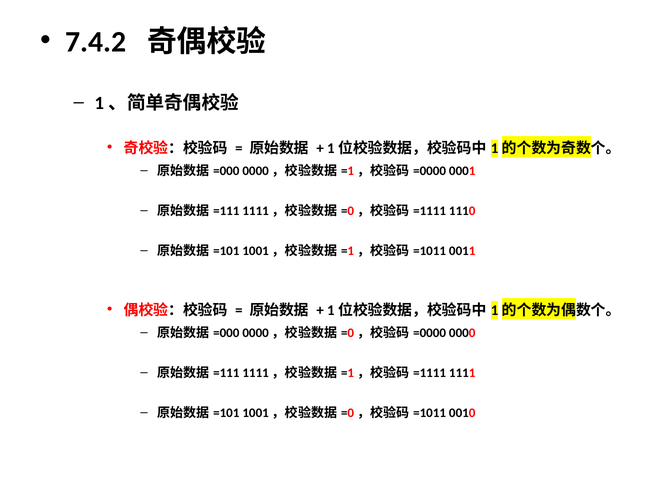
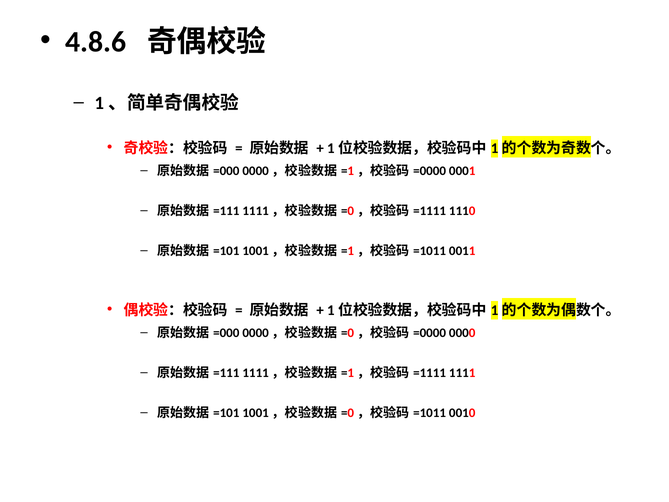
7.4.2: 7.4.2 -> 4.8.6
